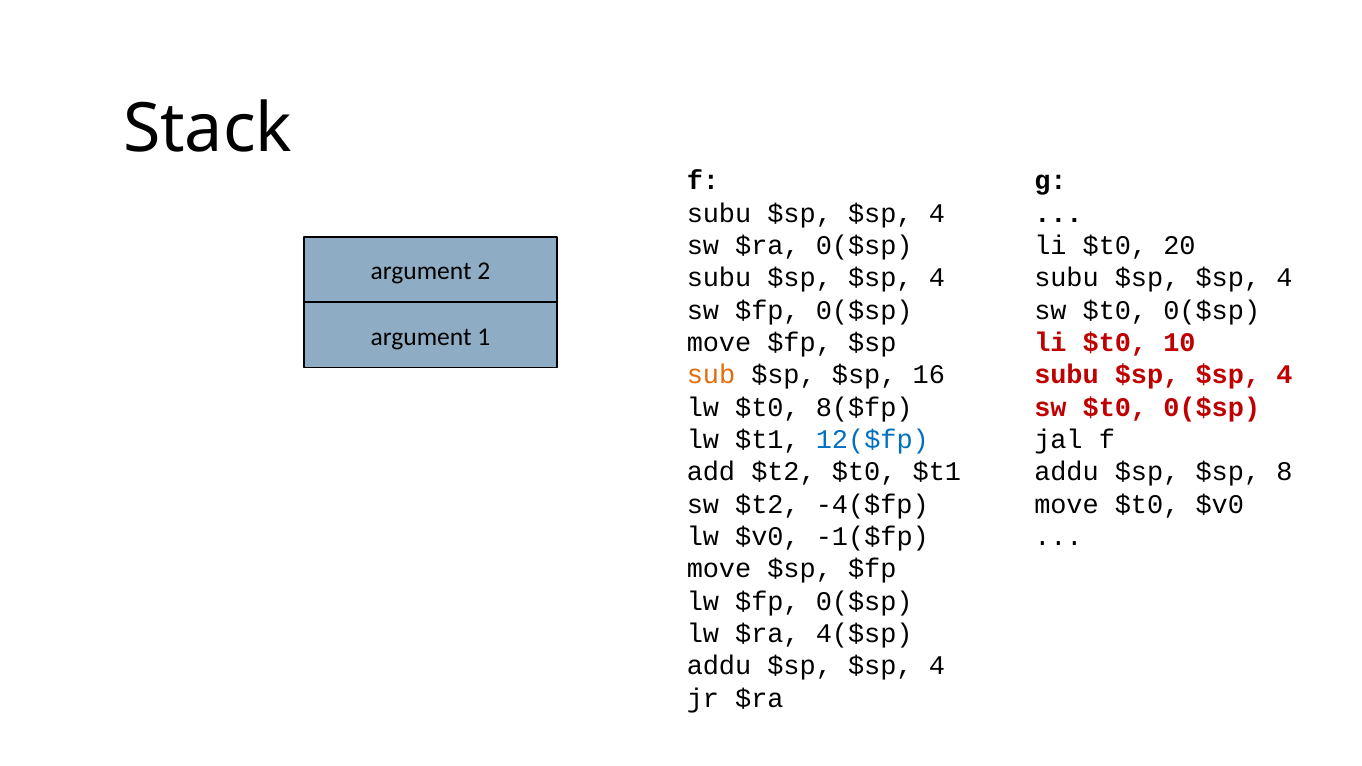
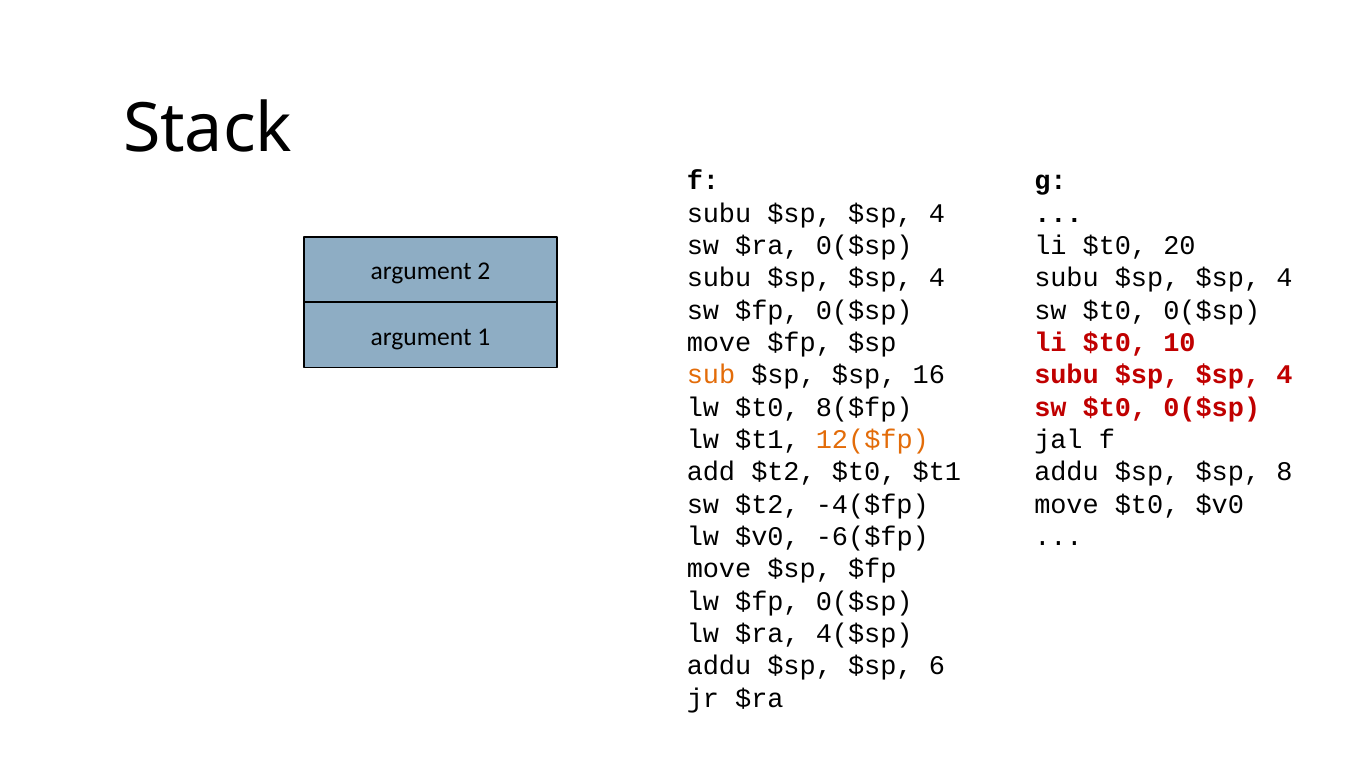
12($fp colour: blue -> orange
-1($fp: -1($fp -> -6($fp
addu $sp $sp 4: 4 -> 6
